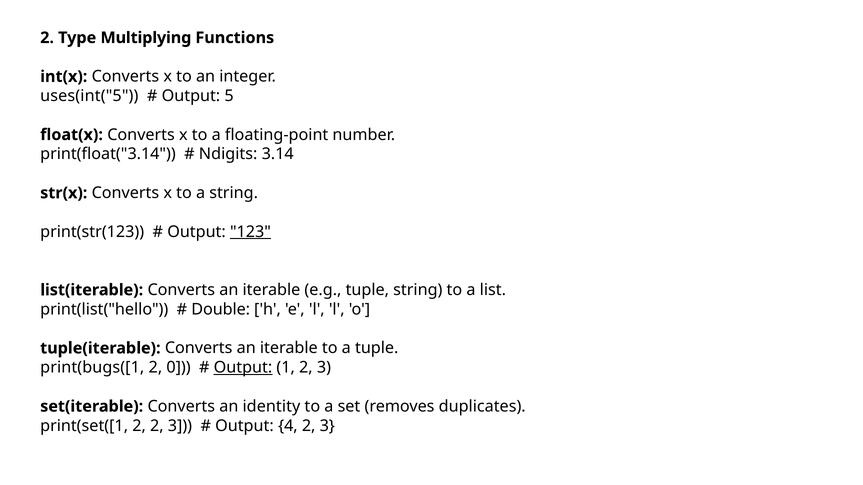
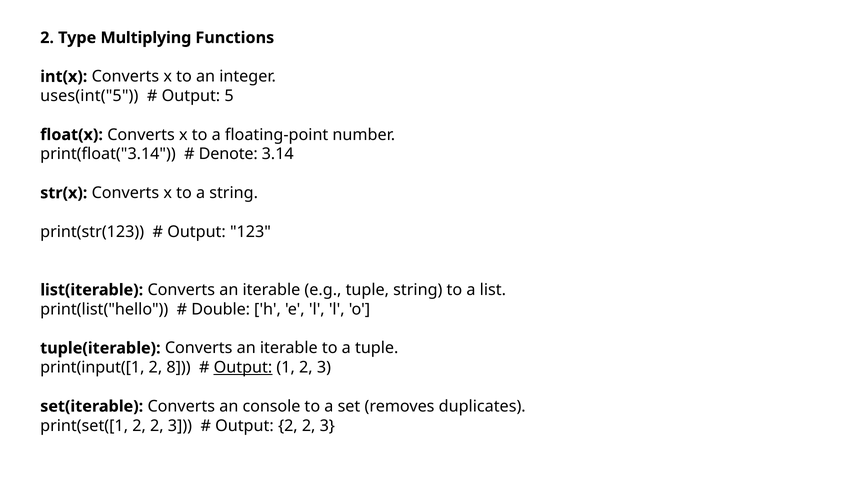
Ndigits: Ndigits -> Denote
123 underline: present -> none
print(bugs([1: print(bugs([1 -> print(input([1
0: 0 -> 8
identity: identity -> console
Output 4: 4 -> 2
